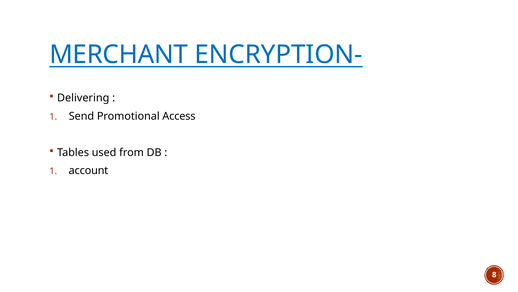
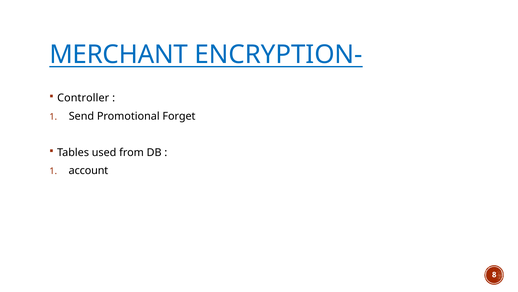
Delivering: Delivering -> Controller
Access: Access -> Forget
